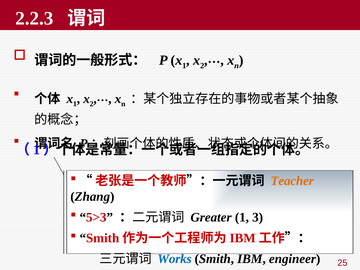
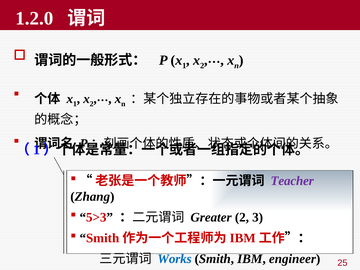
2.2.3: 2.2.3 -> 1.2.0
Teacher colour: orange -> purple
Greater 1: 1 -> 2
